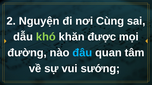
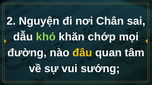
Cùng: Cùng -> Chân
được: được -> chớp
đâu colour: light blue -> yellow
